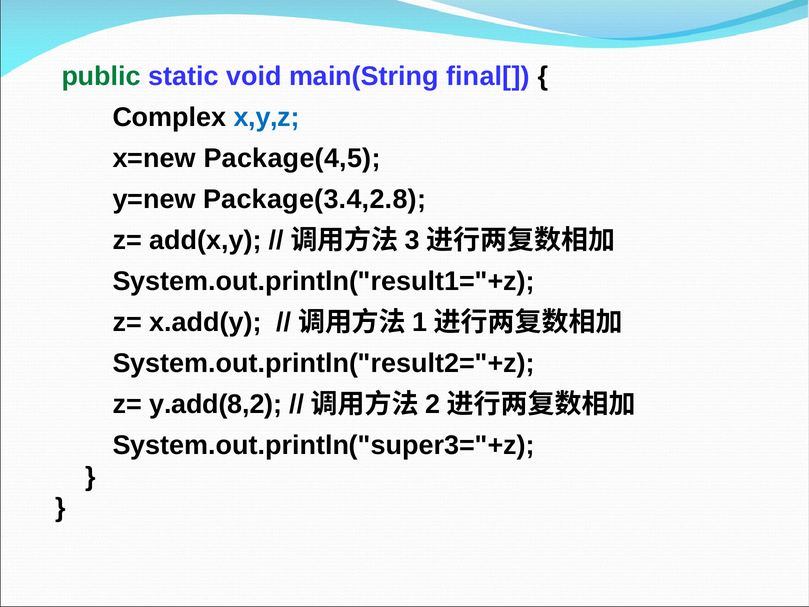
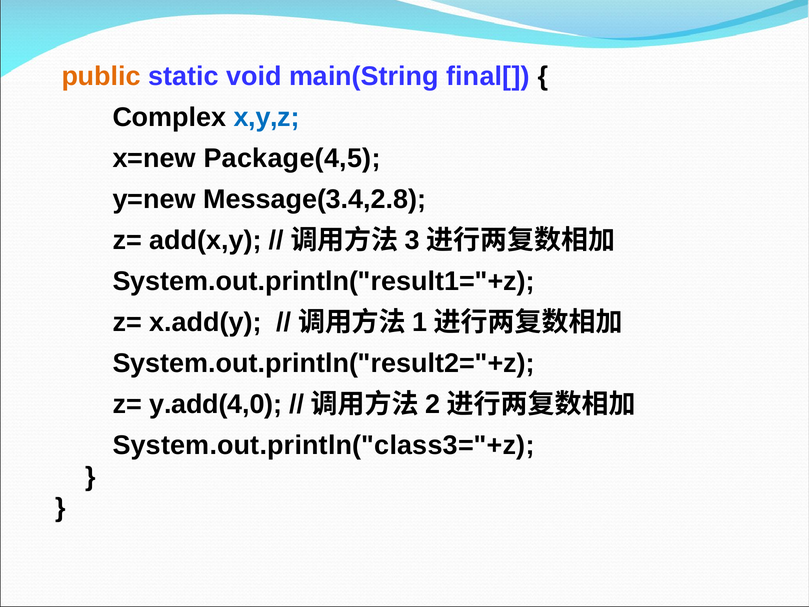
public colour: green -> orange
Package(3.4,2.8: Package(3.4,2.8 -> Message(3.4,2.8
y.add(8,2: y.add(8,2 -> y.add(4,0
System.out.println("super3="+z: System.out.println("super3="+z -> System.out.println("class3="+z
